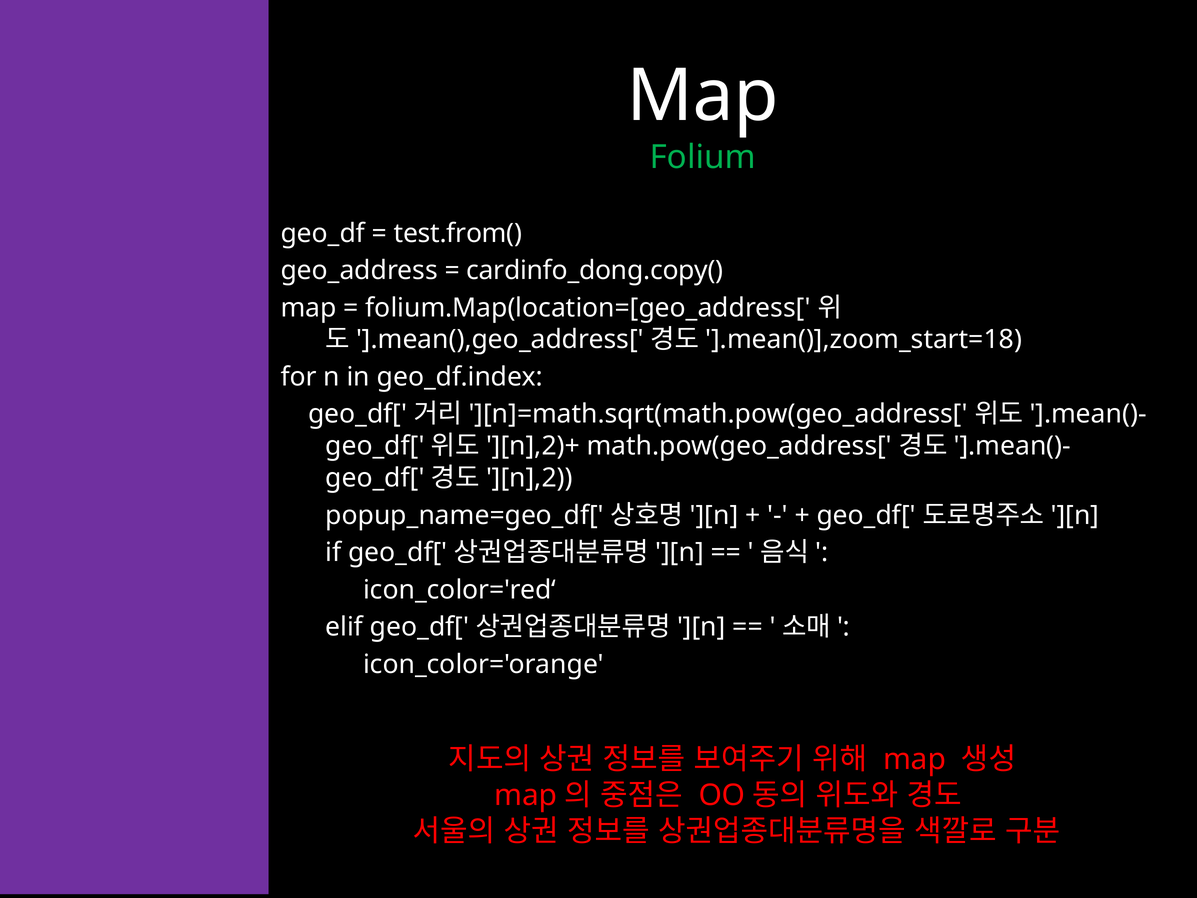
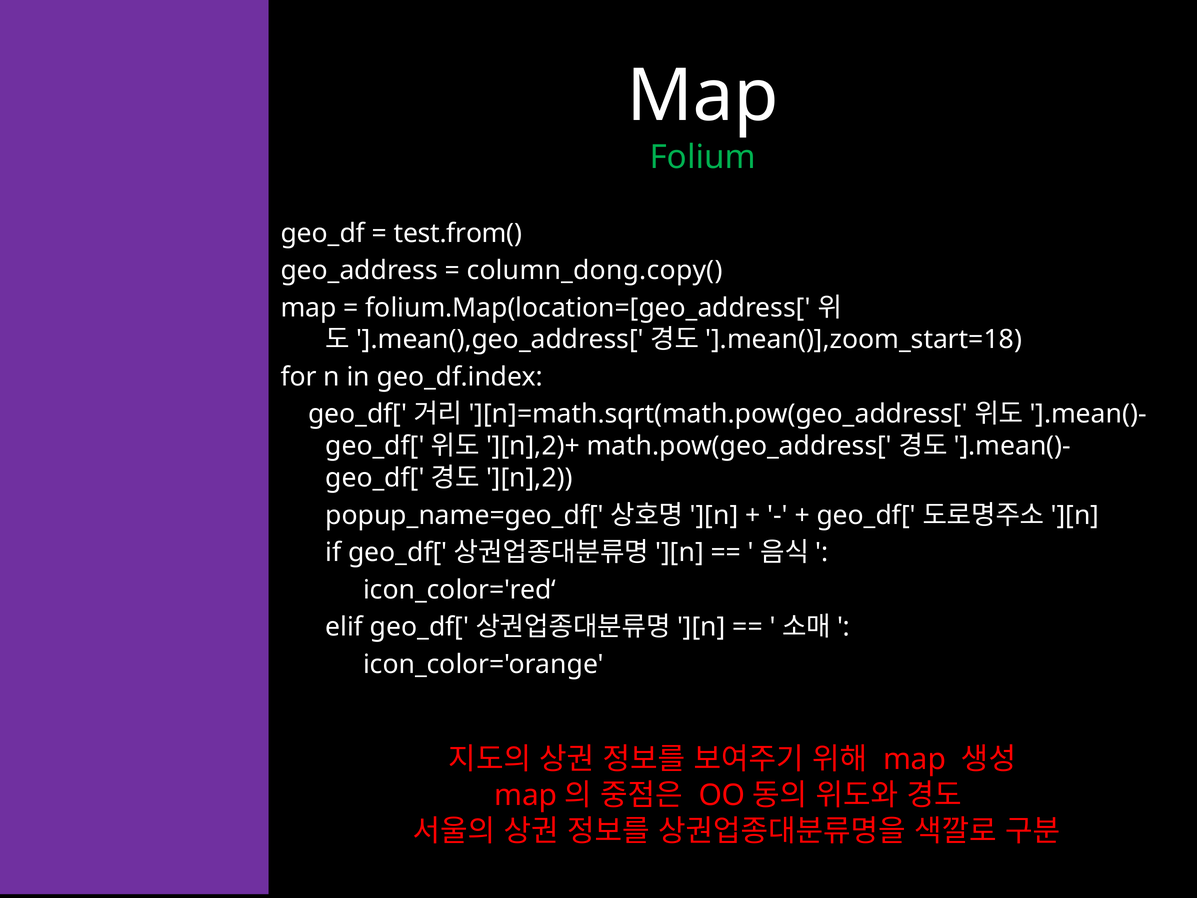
cardinfo_dong.copy(: cardinfo_dong.copy( -> column_dong.copy(
